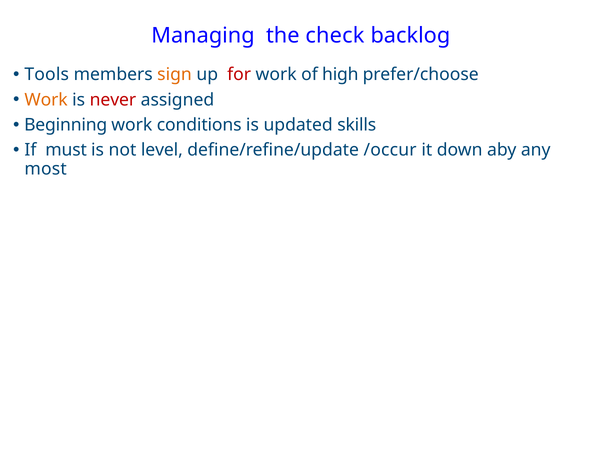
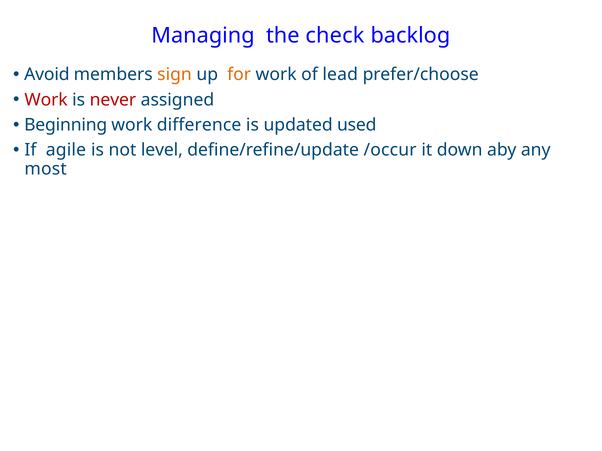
Tools: Tools -> Avoid
for colour: red -> orange
high: high -> lead
Work at (46, 100) colour: orange -> red
conditions: conditions -> difference
skills: skills -> used
must: must -> agile
